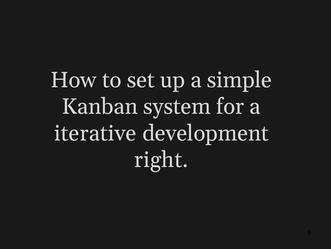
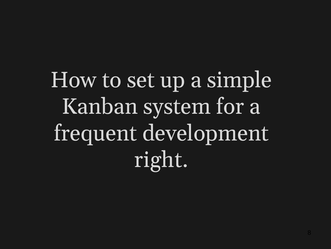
iterative: iterative -> frequent
